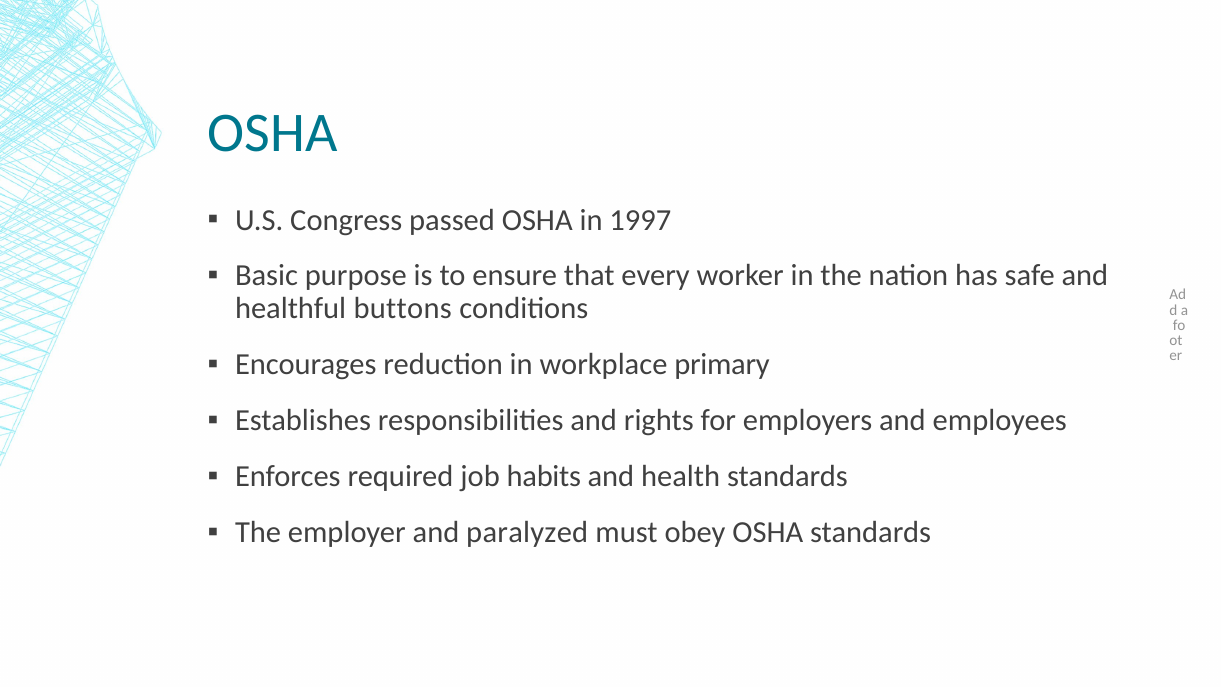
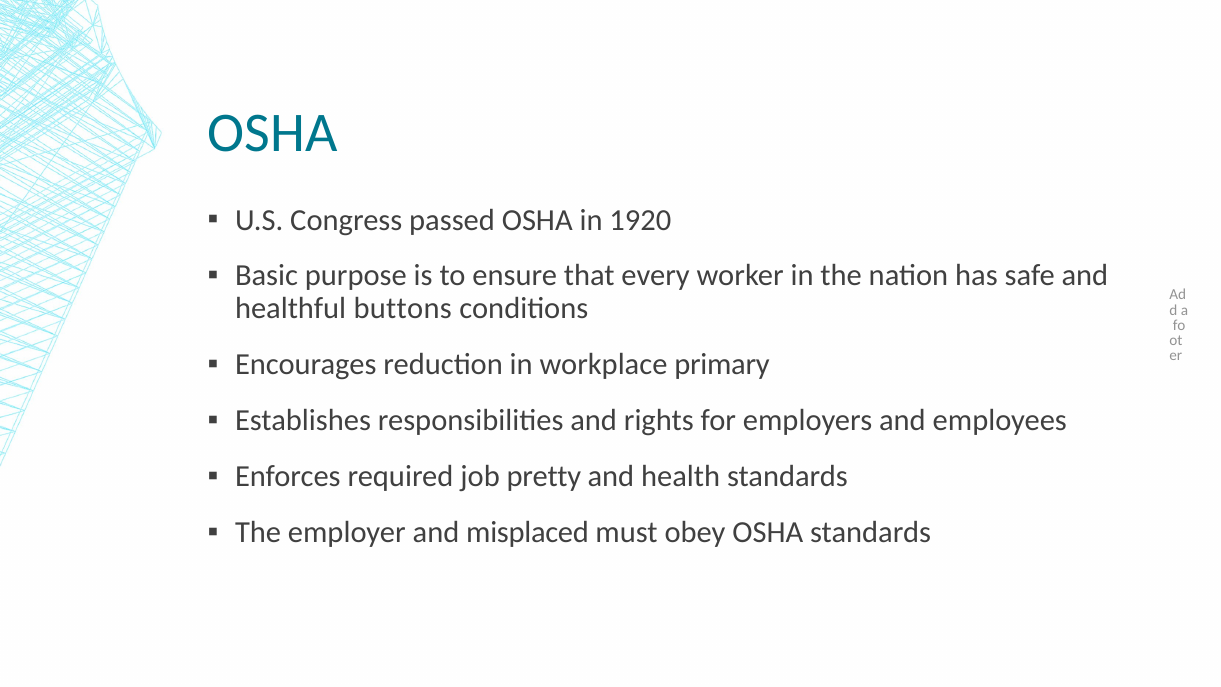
1997: 1997 -> 1920
habits: habits -> pretty
paralyzed: paralyzed -> misplaced
